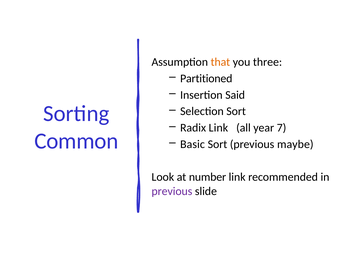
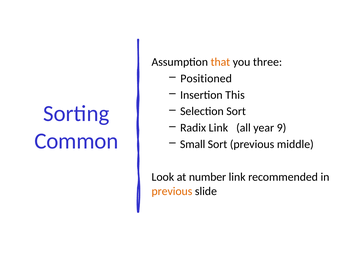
Partitioned: Partitioned -> Positioned
Said: Said -> This
7: 7 -> 9
Basic: Basic -> Small
maybe: maybe -> middle
previous at (172, 191) colour: purple -> orange
